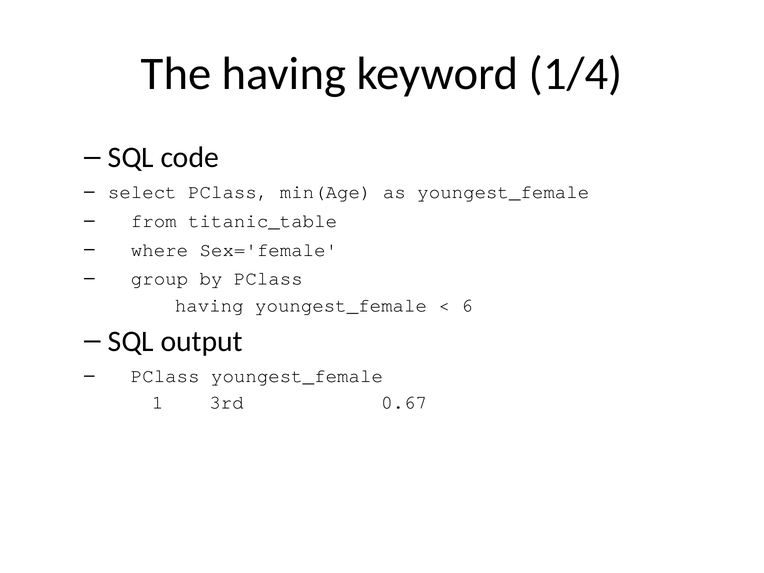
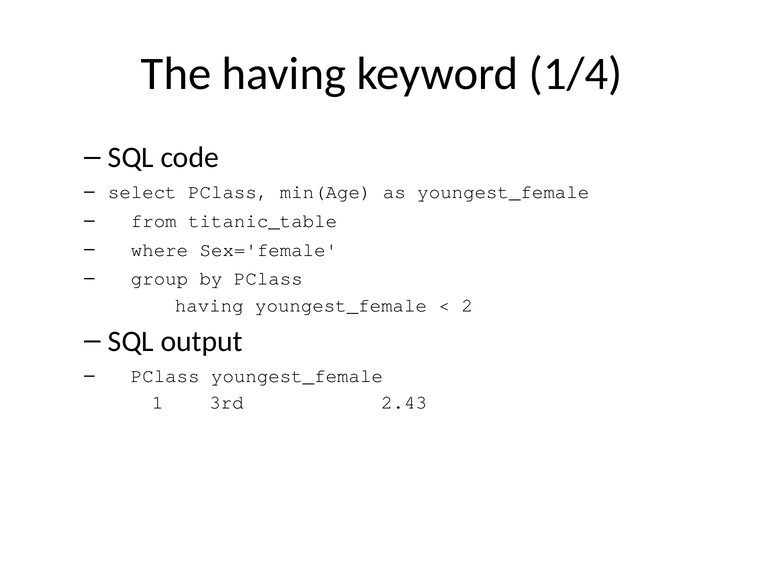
6: 6 -> 2
0.67: 0.67 -> 2.43
